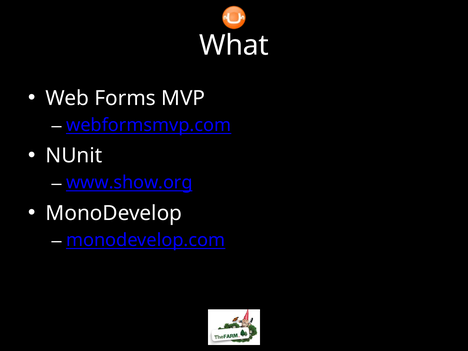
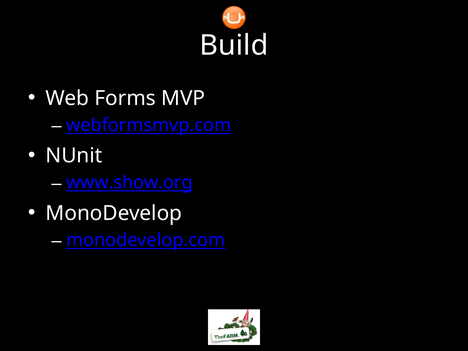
What: What -> Build
